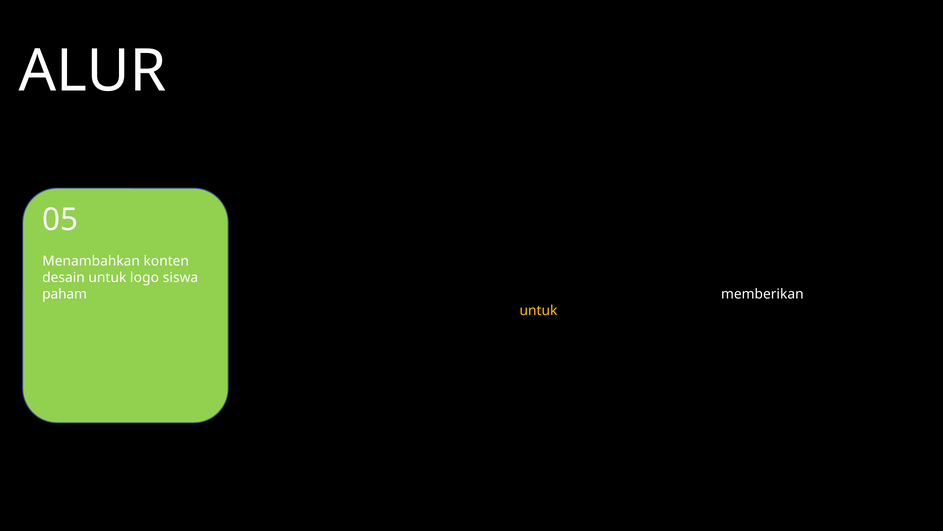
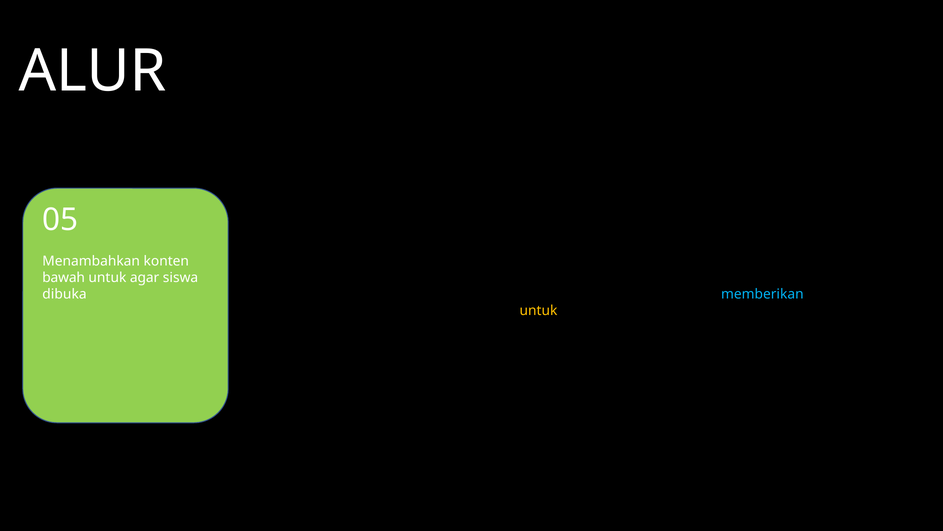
desain at (64, 277): desain -> bawah
untuk logo: logo -> agar
paham: paham -> dibuka
memberikan colour: white -> light blue
